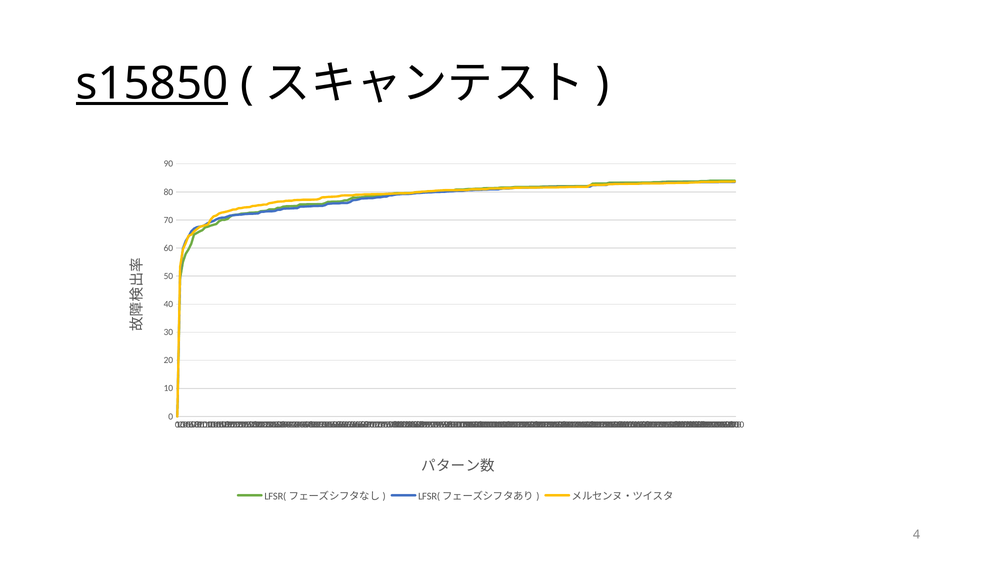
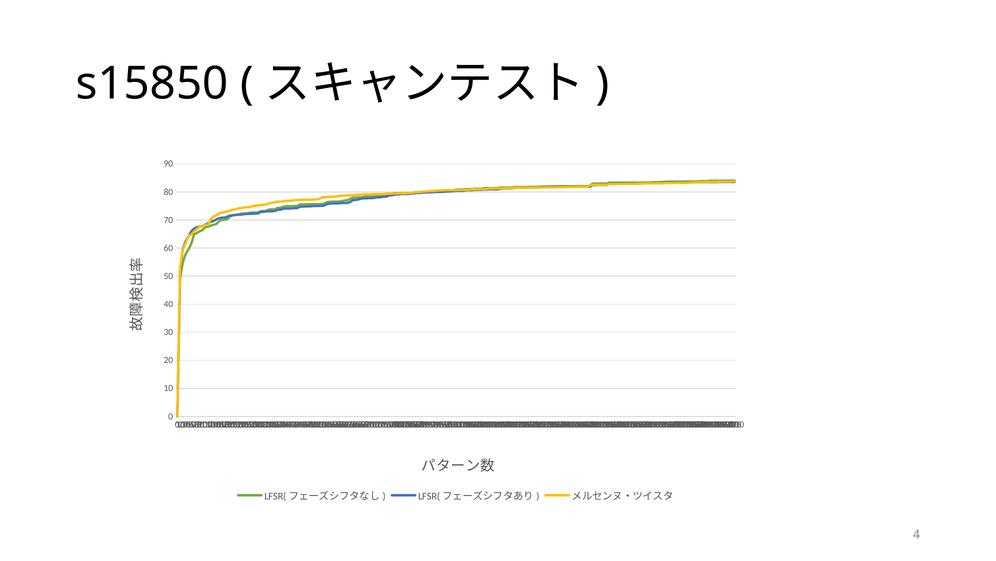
s15850 underline: present -> none
